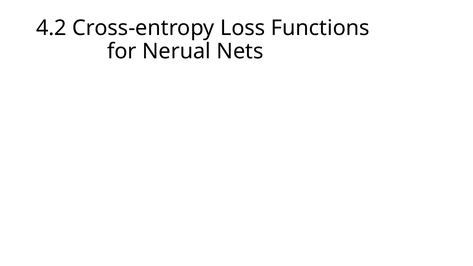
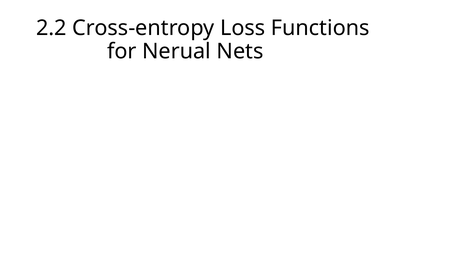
4.2: 4.2 -> 2.2
